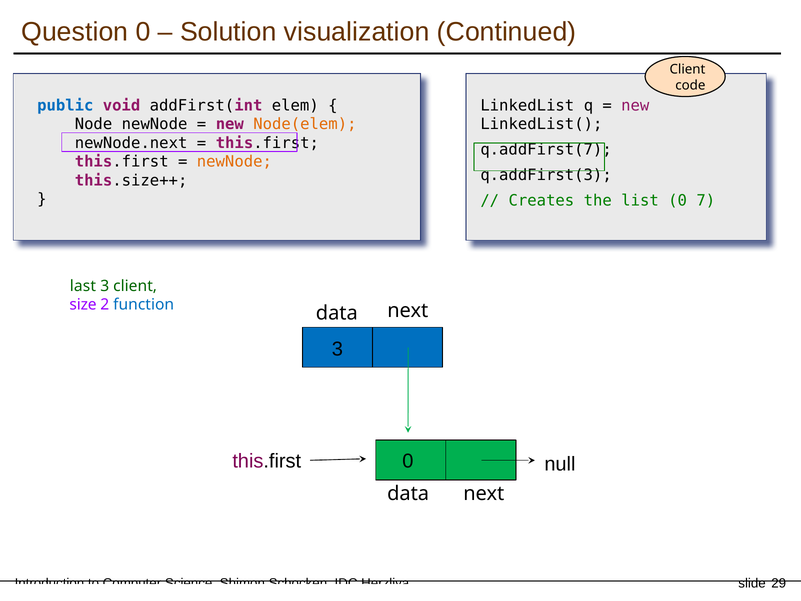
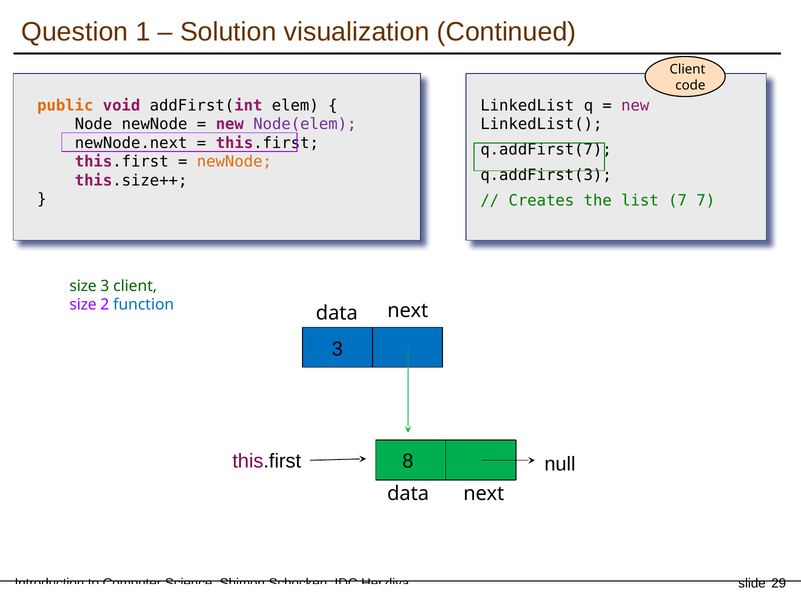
Question 0: 0 -> 1
public colour: blue -> orange
Node(elem colour: orange -> purple
list 0: 0 -> 7
last at (83, 286): last -> size
this.first 0: 0 -> 8
